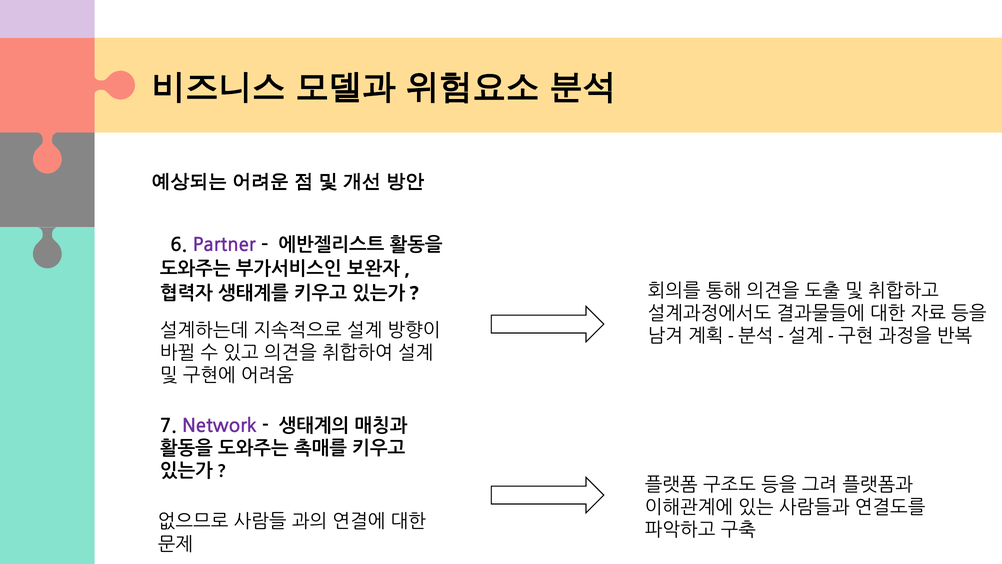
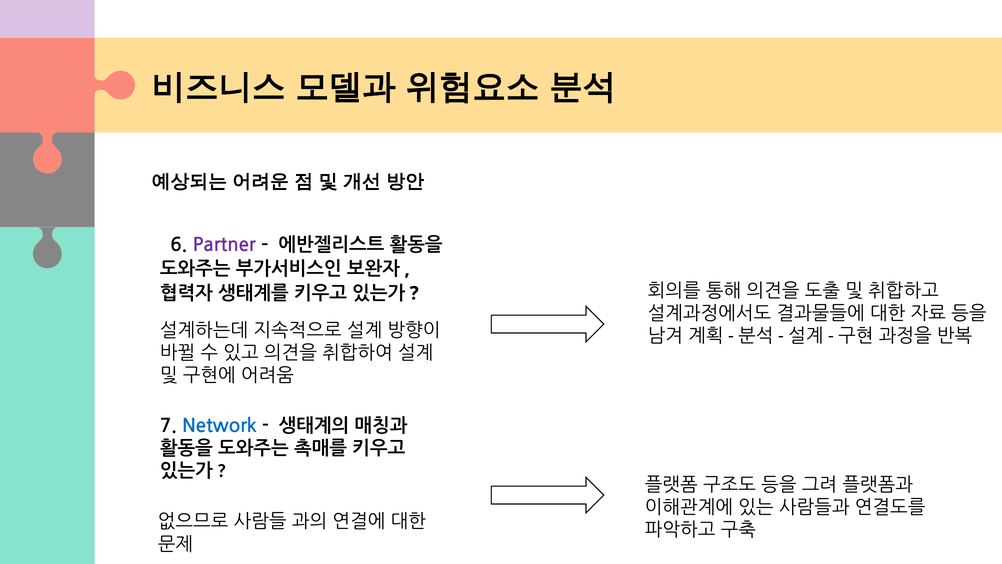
Network colour: purple -> blue
